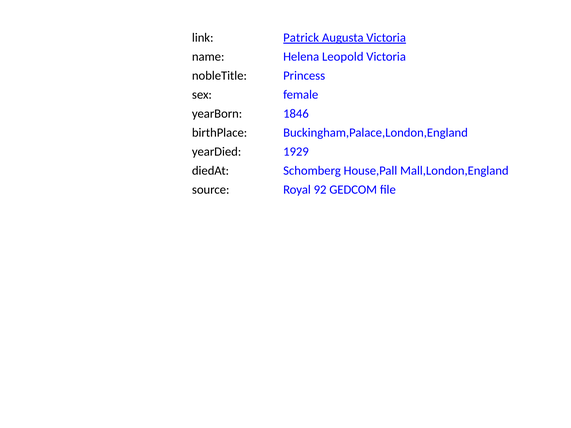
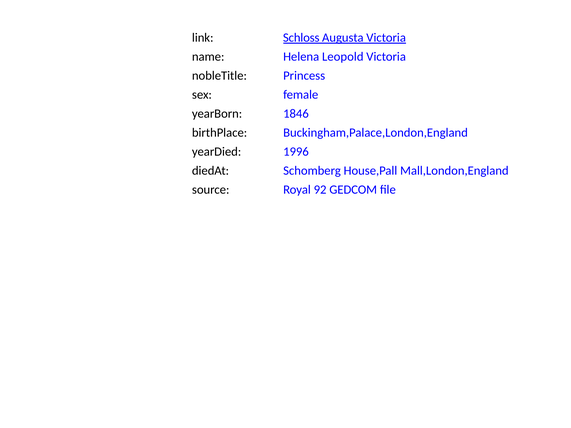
Patrick: Patrick -> Schloss
1929: 1929 -> 1996
